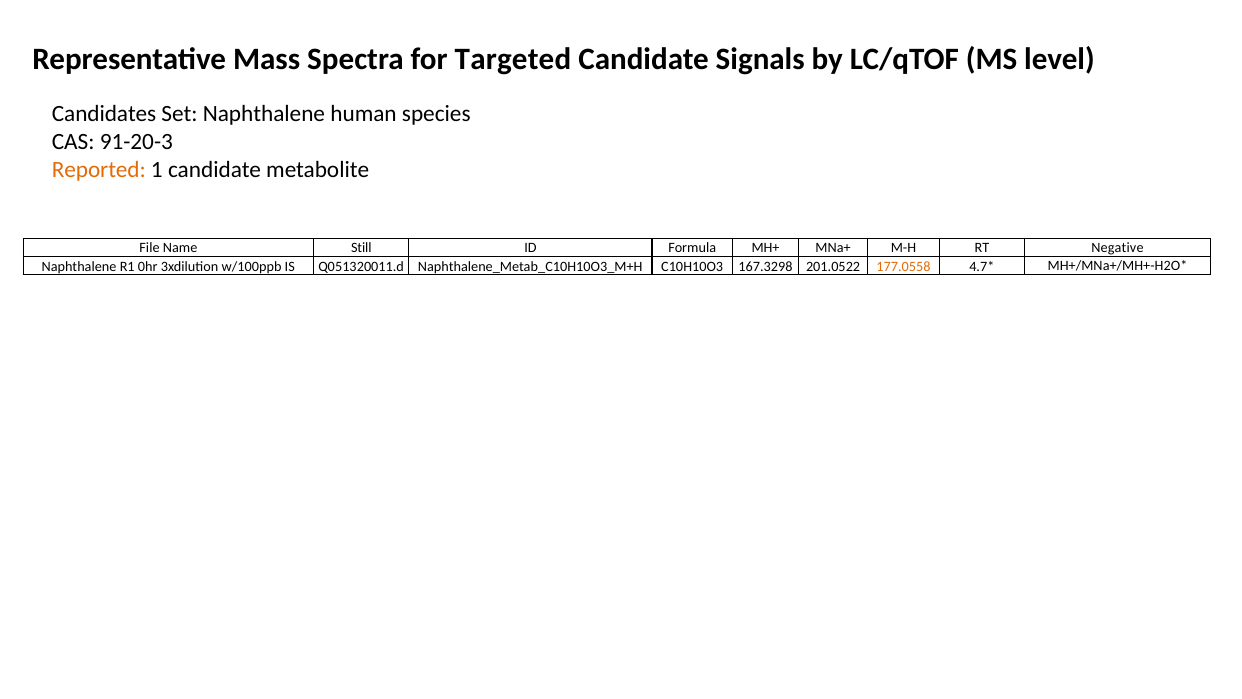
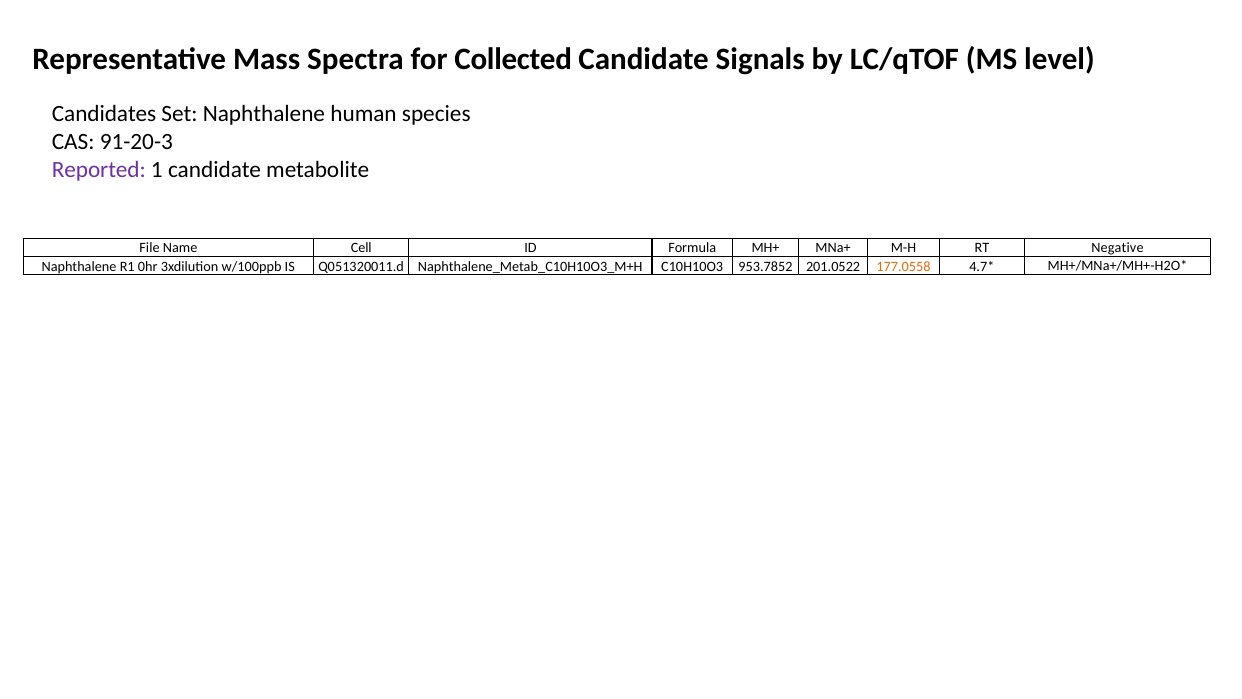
Targeted: Targeted -> Collected
Reported colour: orange -> purple
Still: Still -> Cell
167.3298: 167.3298 -> 953.7852
